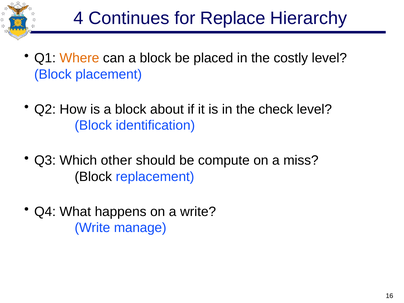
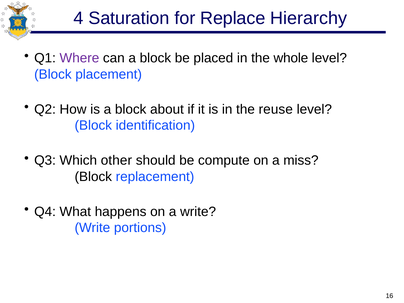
Continues: Continues -> Saturation
Where colour: orange -> purple
costly: costly -> whole
check: check -> reuse
manage: manage -> portions
